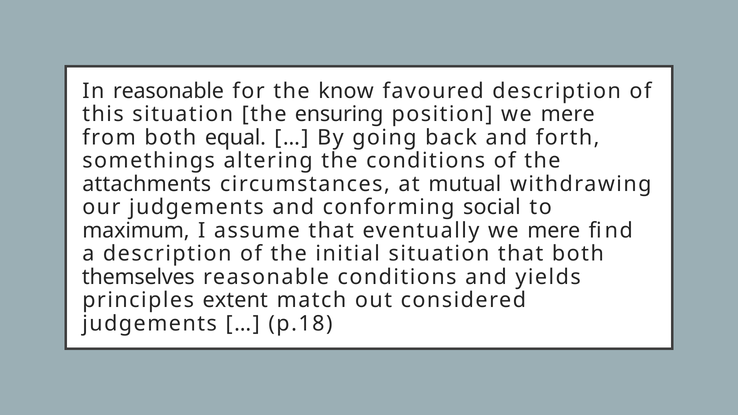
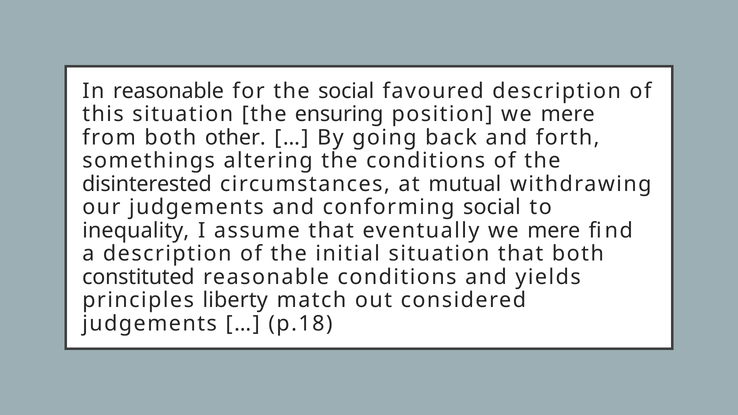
the know: know -> social
equal: equal -> other
attachments: attachments -> disinterested
maximum: maximum -> inequality
themselves: themselves -> constituted
extent: extent -> liberty
